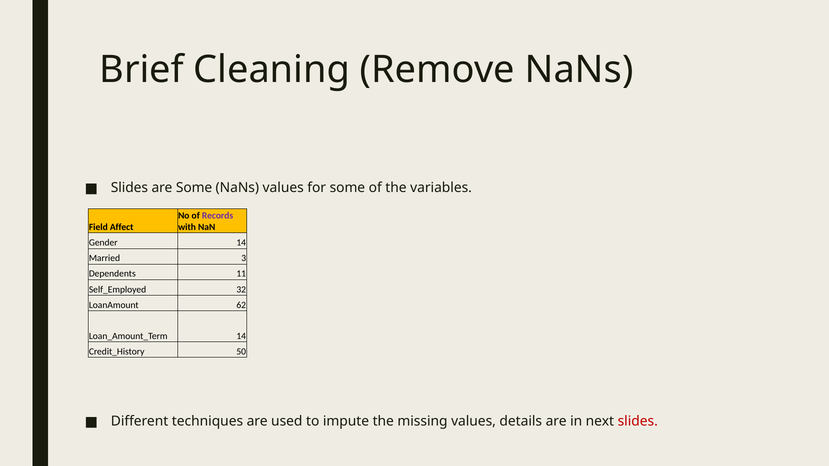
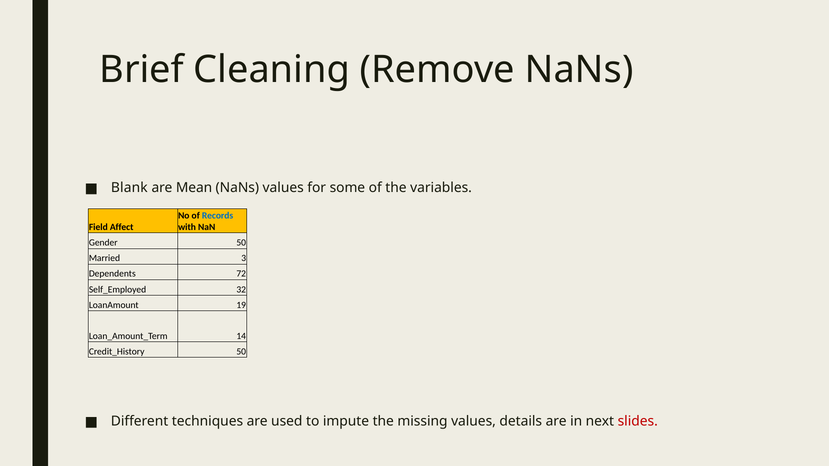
Slides at (129, 188): Slides -> Blank
are Some: Some -> Mean
Records colour: purple -> blue
Gender 14: 14 -> 50
11: 11 -> 72
62: 62 -> 19
